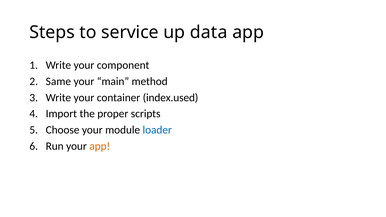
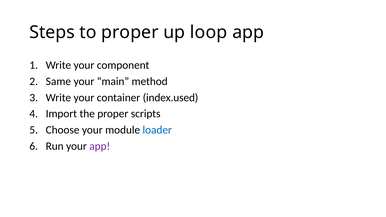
to service: service -> proper
data: data -> loop
app at (100, 146) colour: orange -> purple
